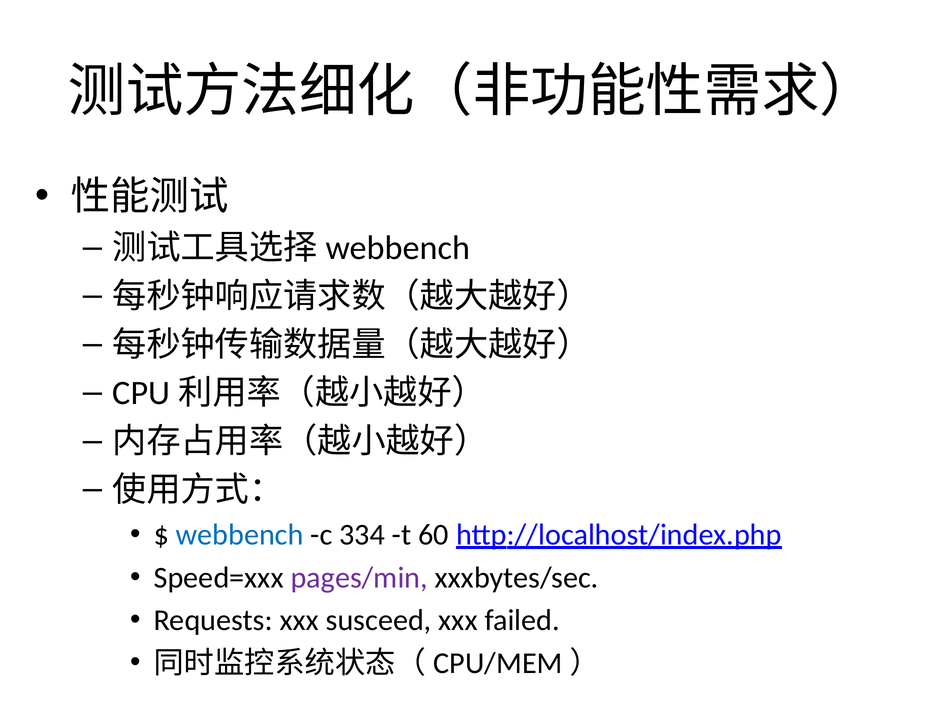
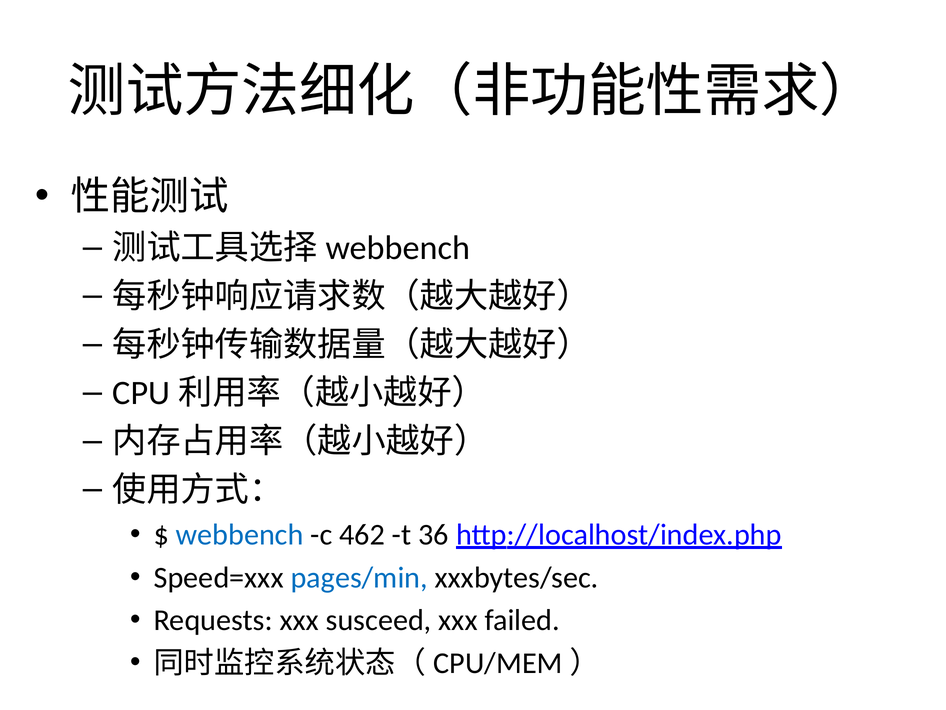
334: 334 -> 462
60: 60 -> 36
pages/min colour: purple -> blue
